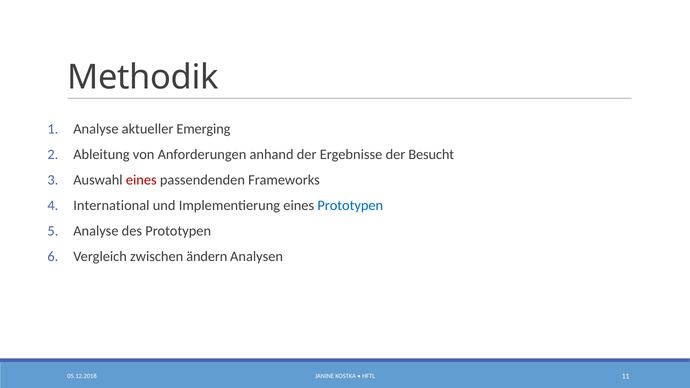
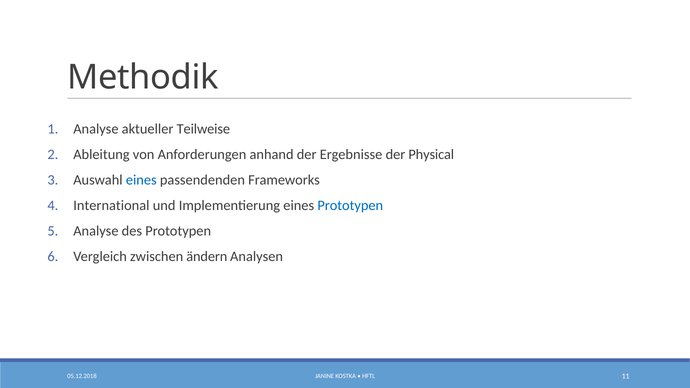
Emerging: Emerging -> Teilweise
Besucht: Besucht -> Physical
eines at (141, 180) colour: red -> blue
